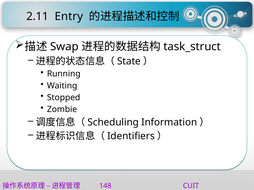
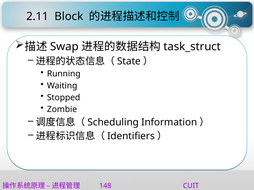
Entry: Entry -> Block
